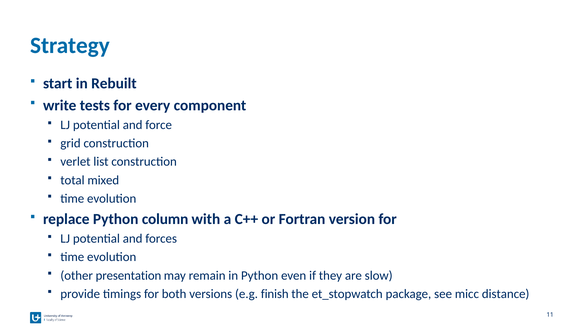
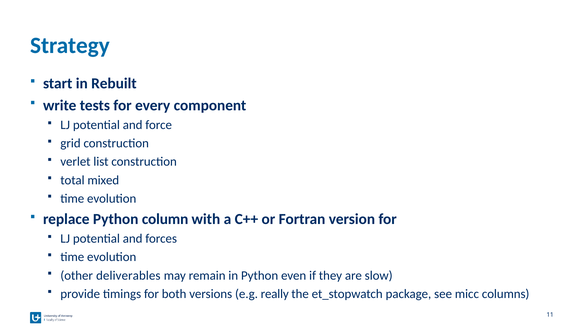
presentation: presentation -> deliverables
finish: finish -> really
distance: distance -> columns
